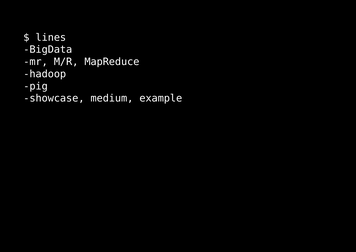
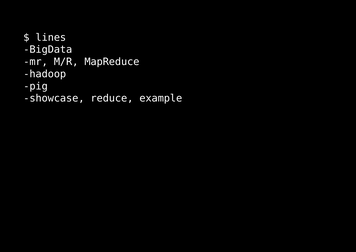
medium: medium -> reduce
